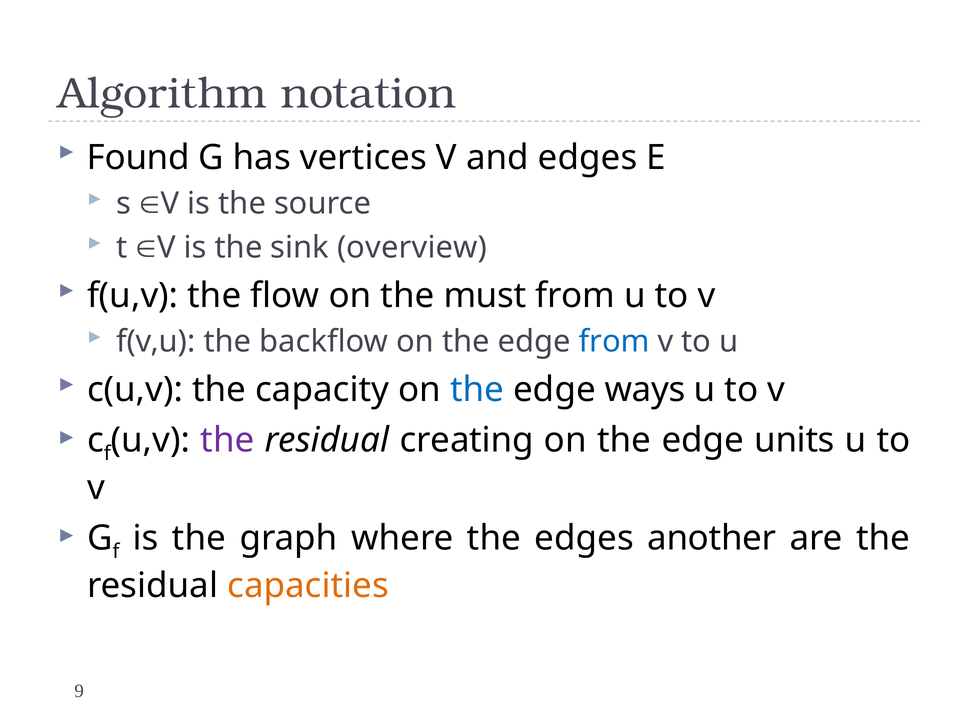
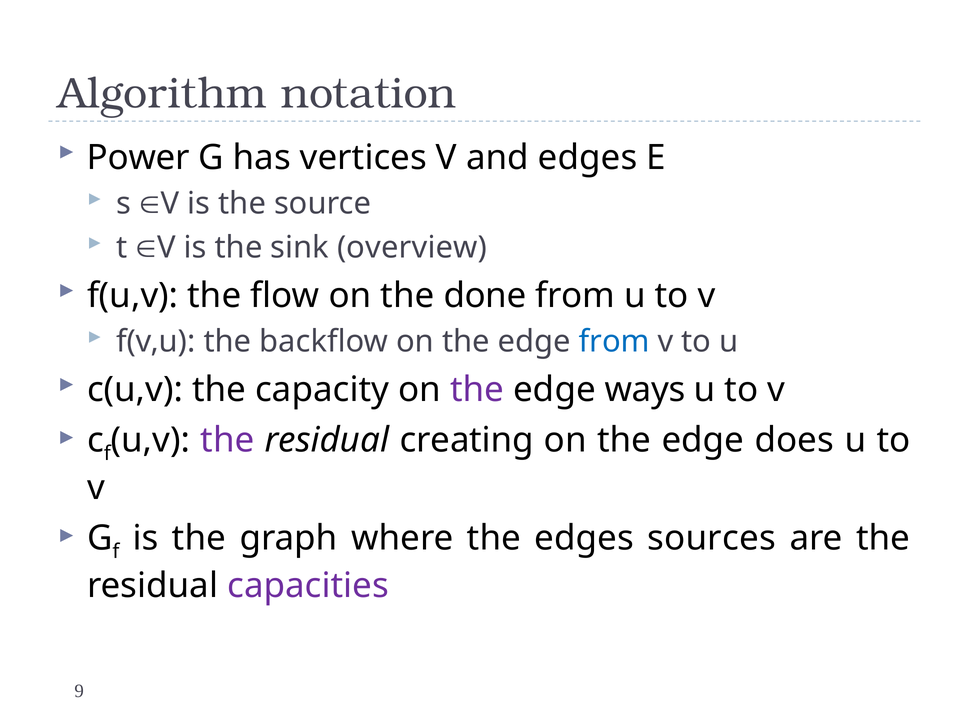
Found: Found -> Power
must: must -> done
the at (477, 390) colour: blue -> purple
units: units -> does
another: another -> sources
capacities colour: orange -> purple
